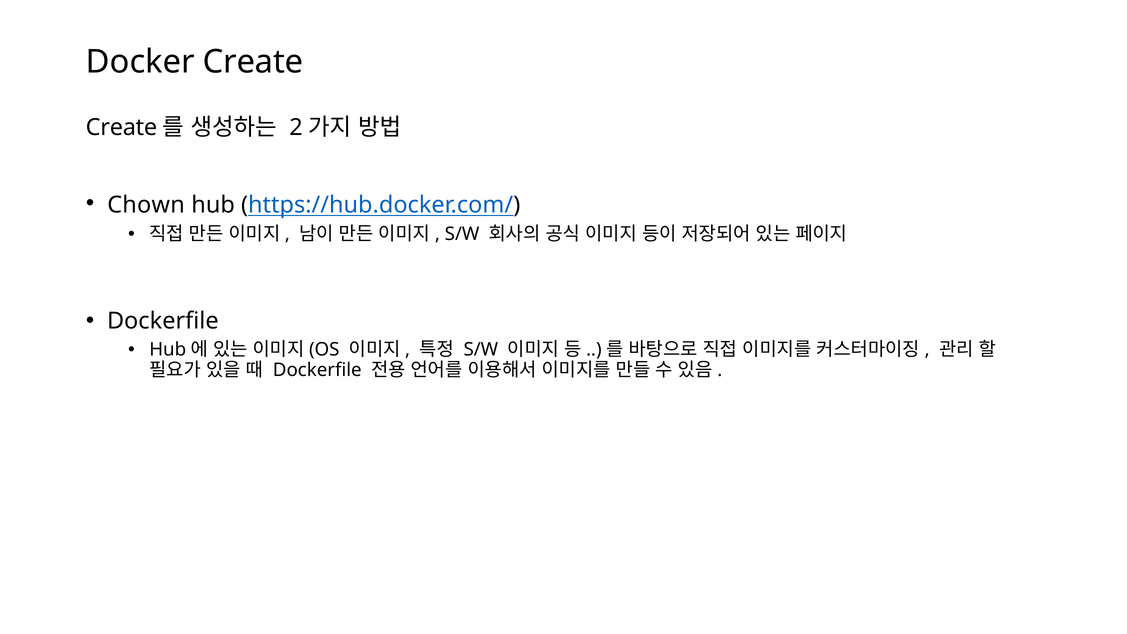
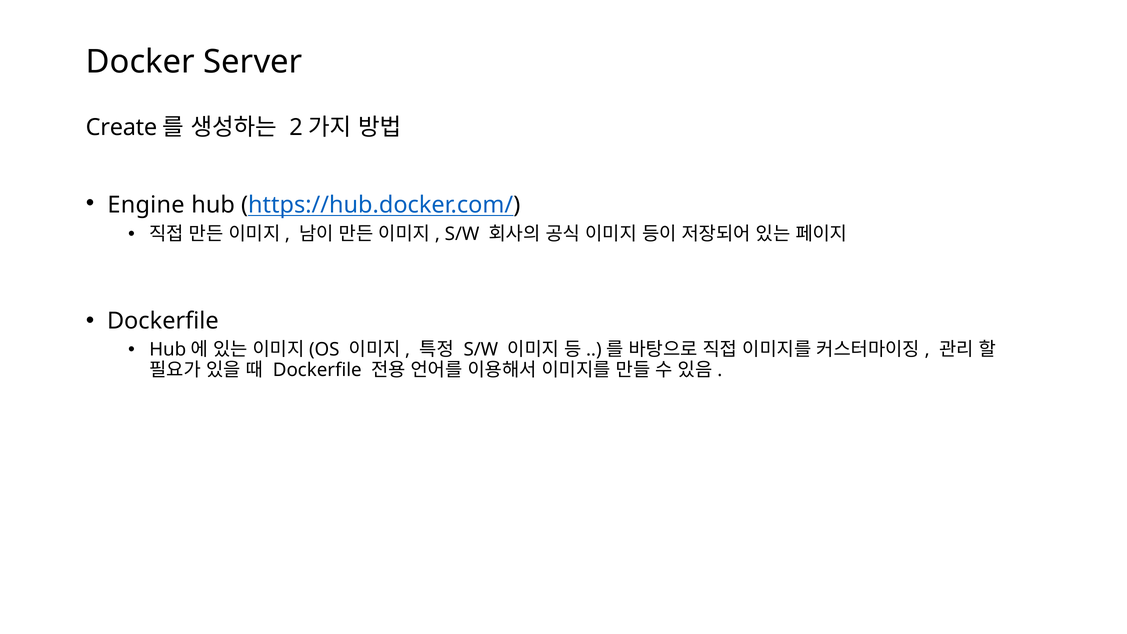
Docker Create: Create -> Server
Chown: Chown -> Engine
